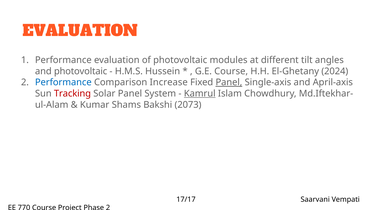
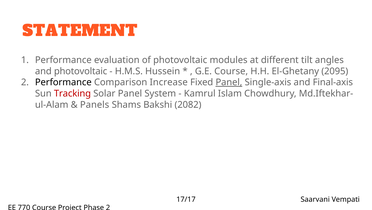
EVALUATION at (80, 31): EVALUATION -> STATEMENT
2024: 2024 -> 2095
Performance at (63, 82) colour: blue -> black
April-axis: April-axis -> Final-axis
Kamrul underline: present -> none
Kumar: Kumar -> Panels
2073: 2073 -> 2082
